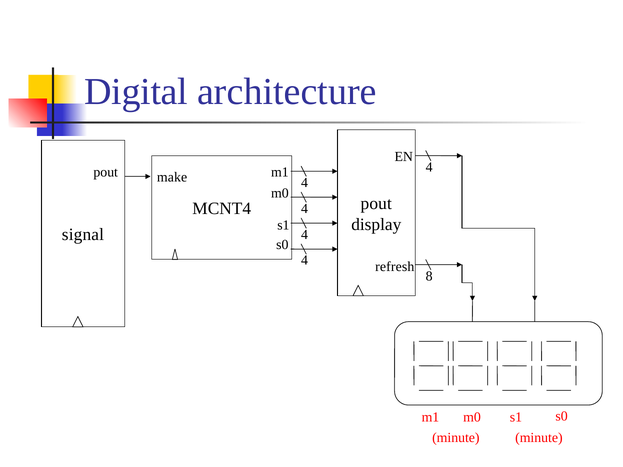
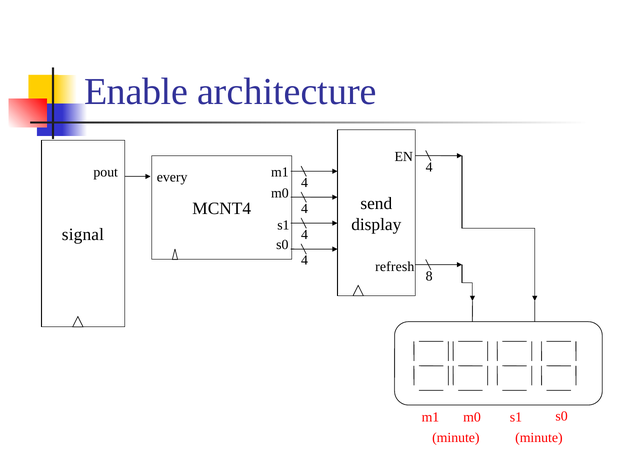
Digital: Digital -> Enable
make: make -> every
pout at (376, 204): pout -> send
